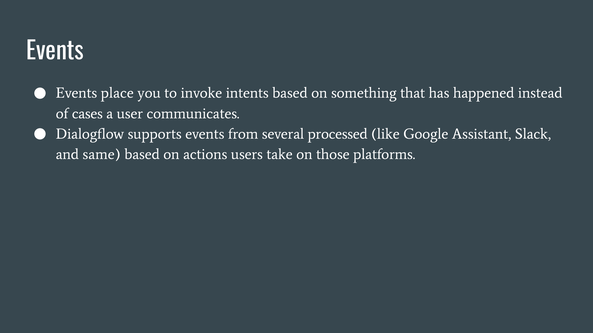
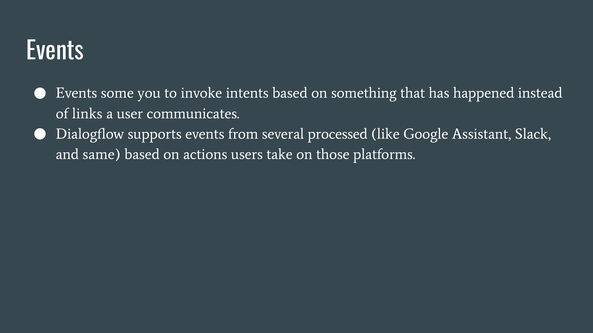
place: place -> some
cases: cases -> links
